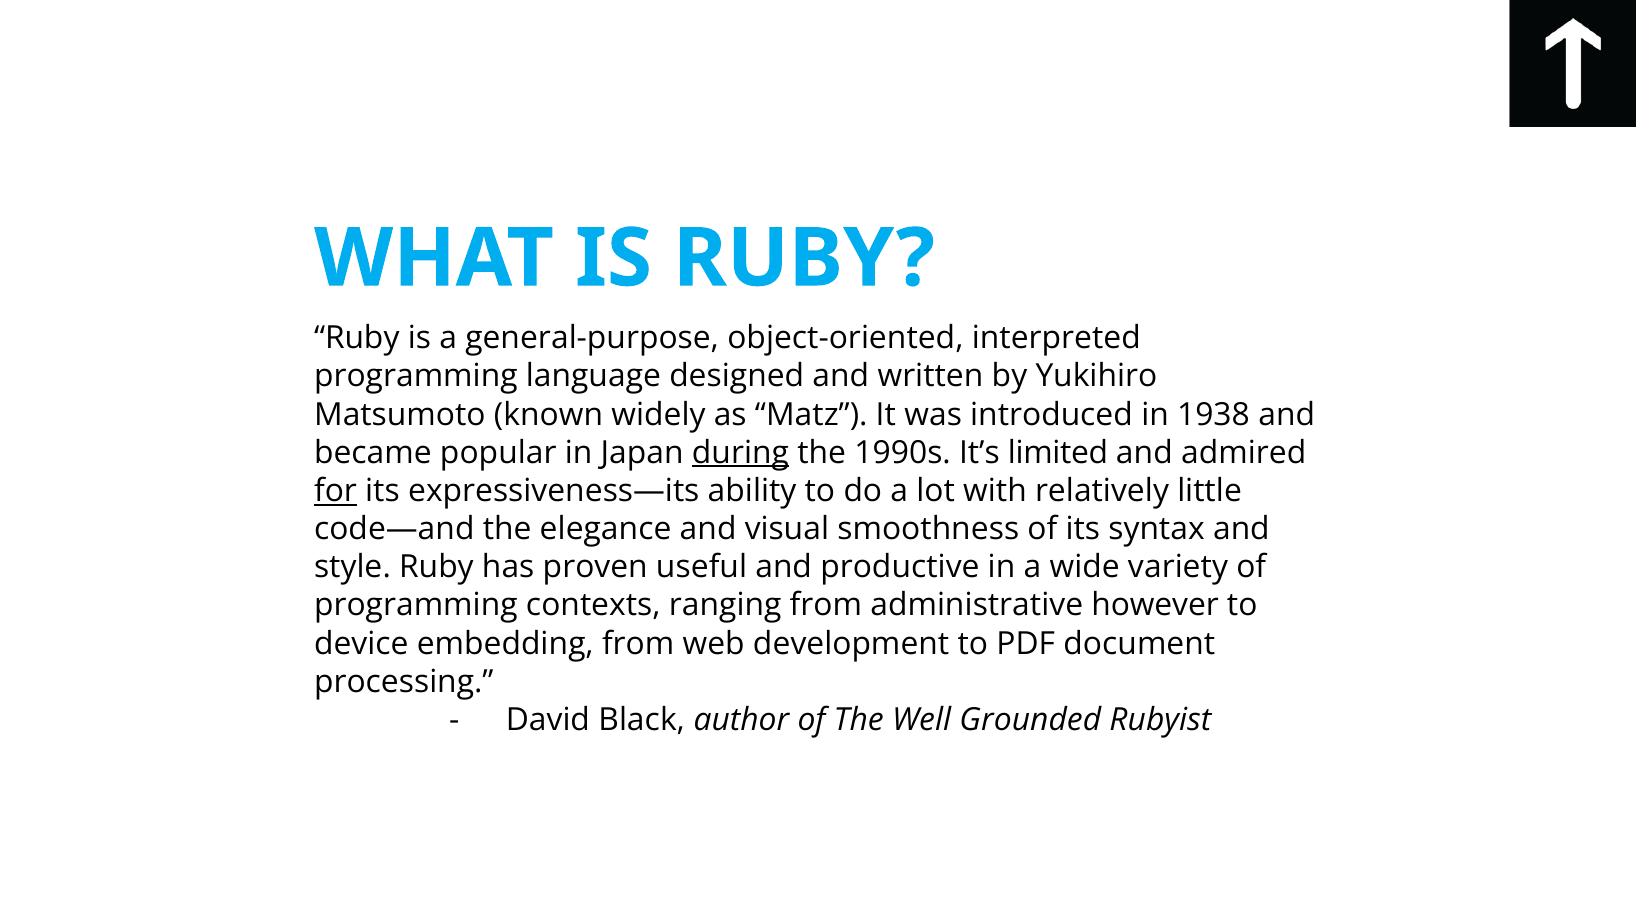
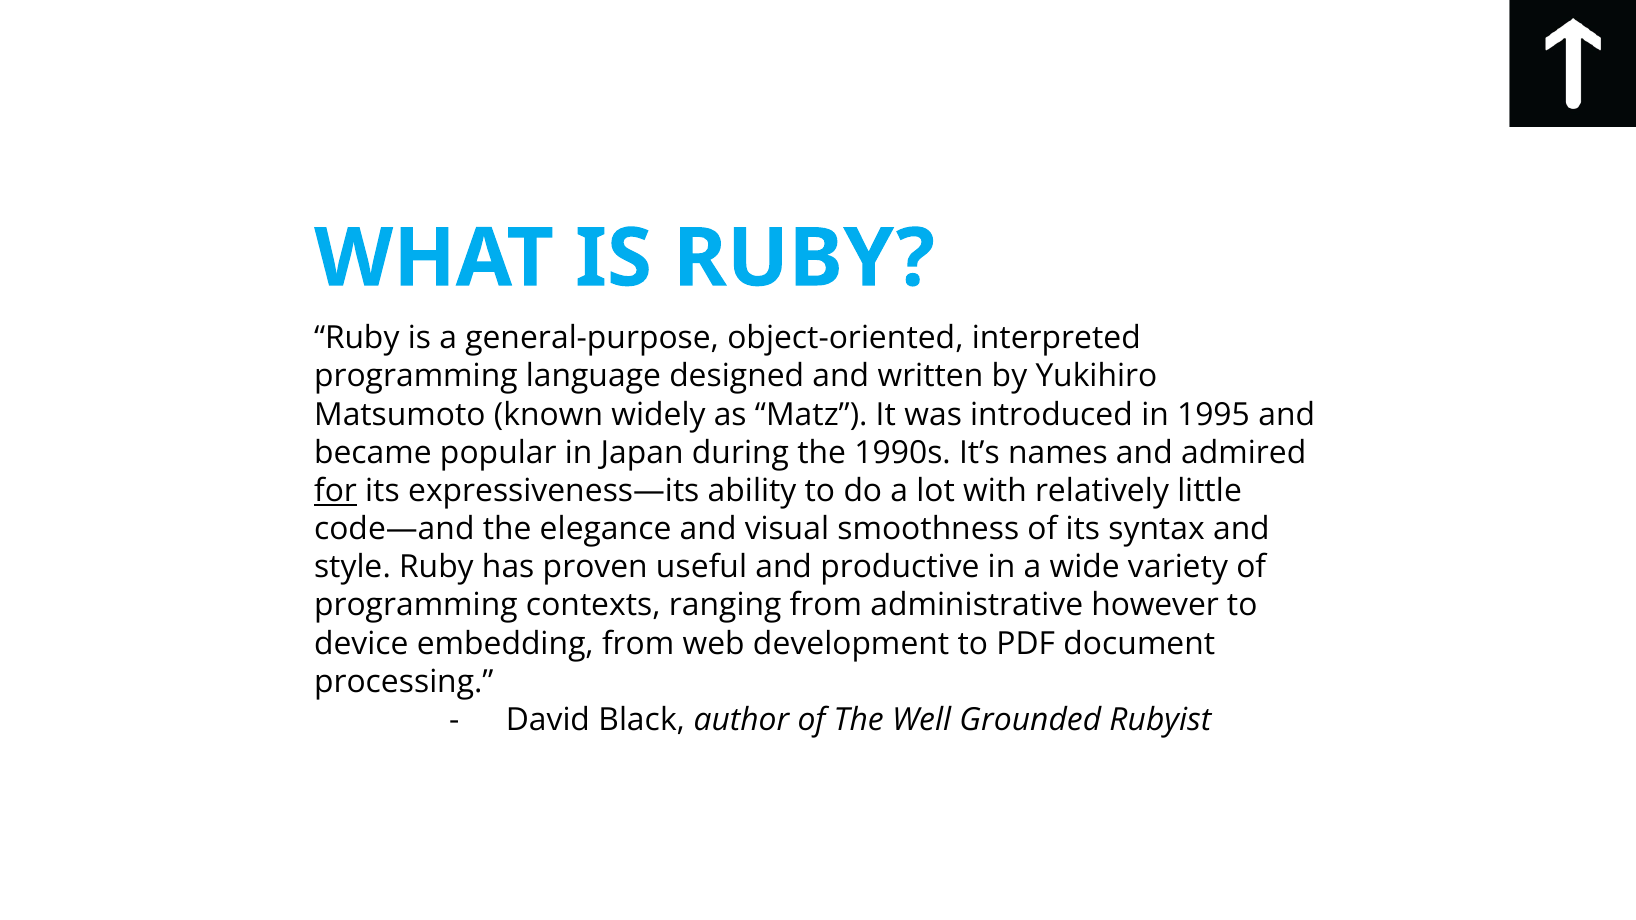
1938: 1938 -> 1995
during underline: present -> none
limited: limited -> names
